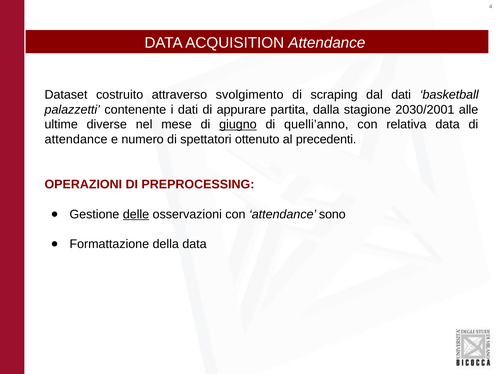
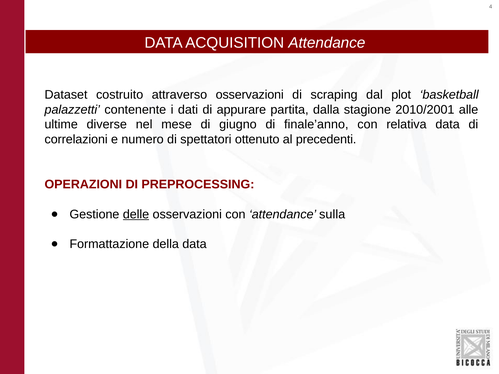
attraverso svolgimento: svolgimento -> osservazioni
dal dati: dati -> plot
2030/2001: 2030/2001 -> 2010/2001
giugno underline: present -> none
quelli’anno: quelli’anno -> finale’anno
attendance at (76, 140): attendance -> correlazioni
sono: sono -> sulla
